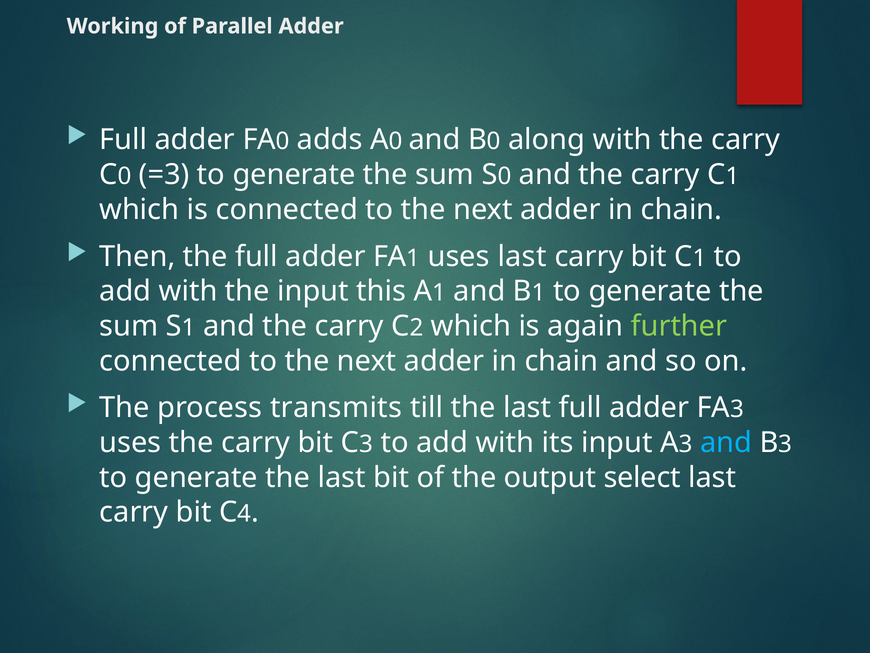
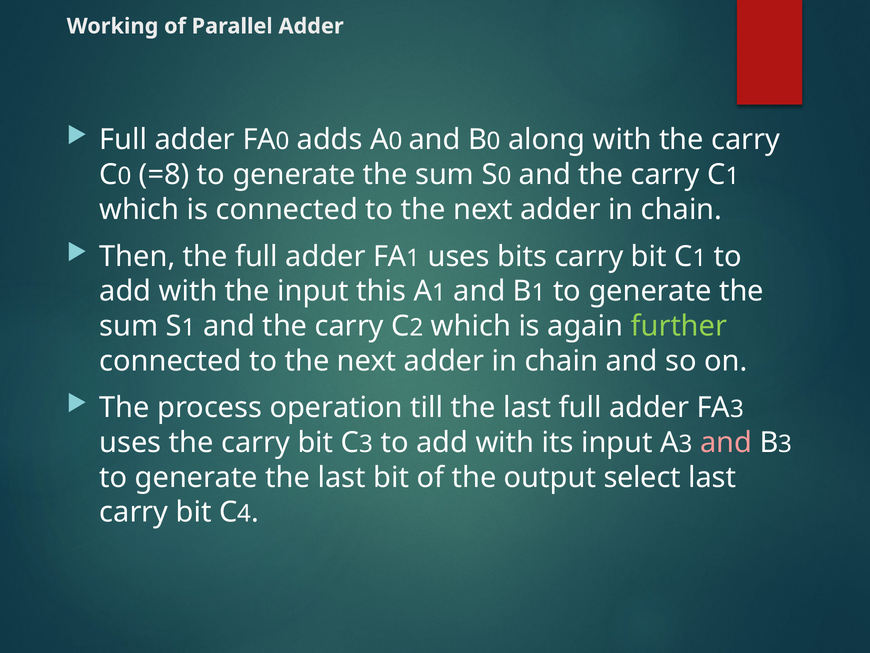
=3: =3 -> =8
uses last: last -> bits
transmits: transmits -> operation
and at (726, 442) colour: light blue -> pink
